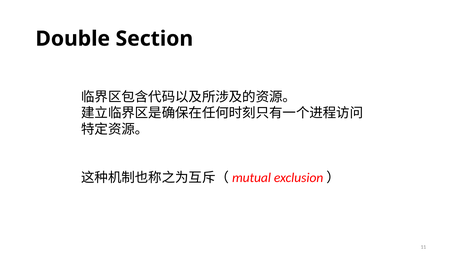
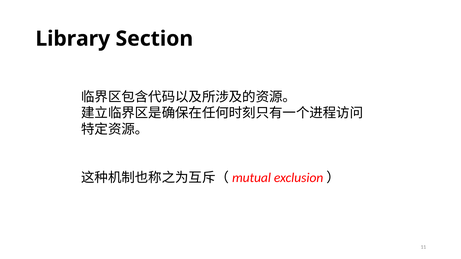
Double: Double -> Library
